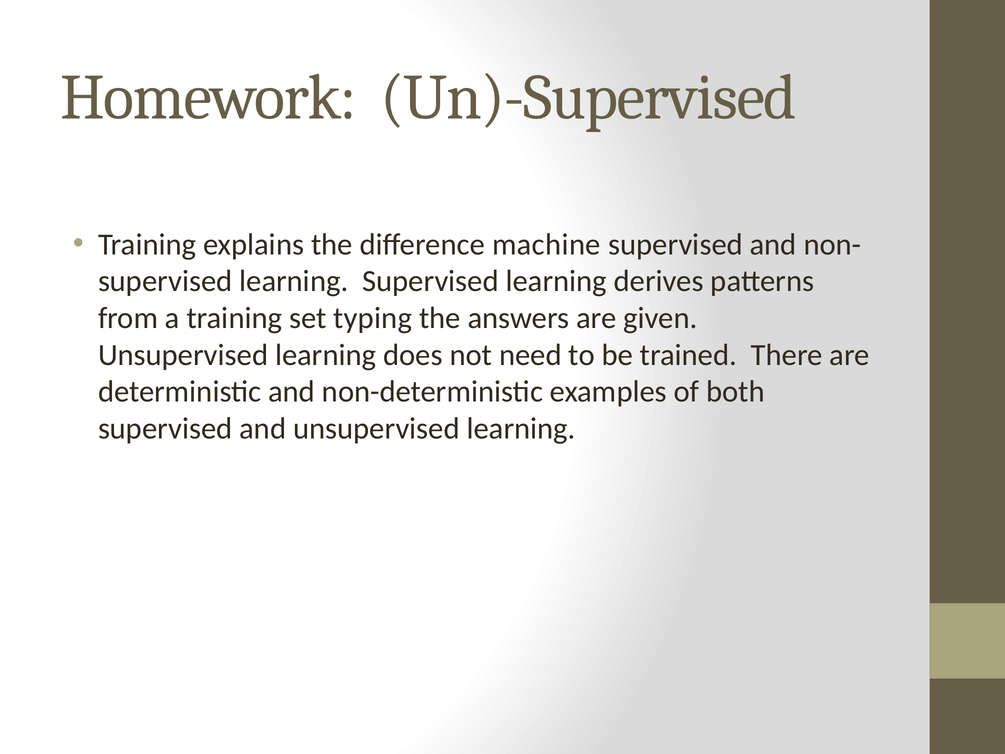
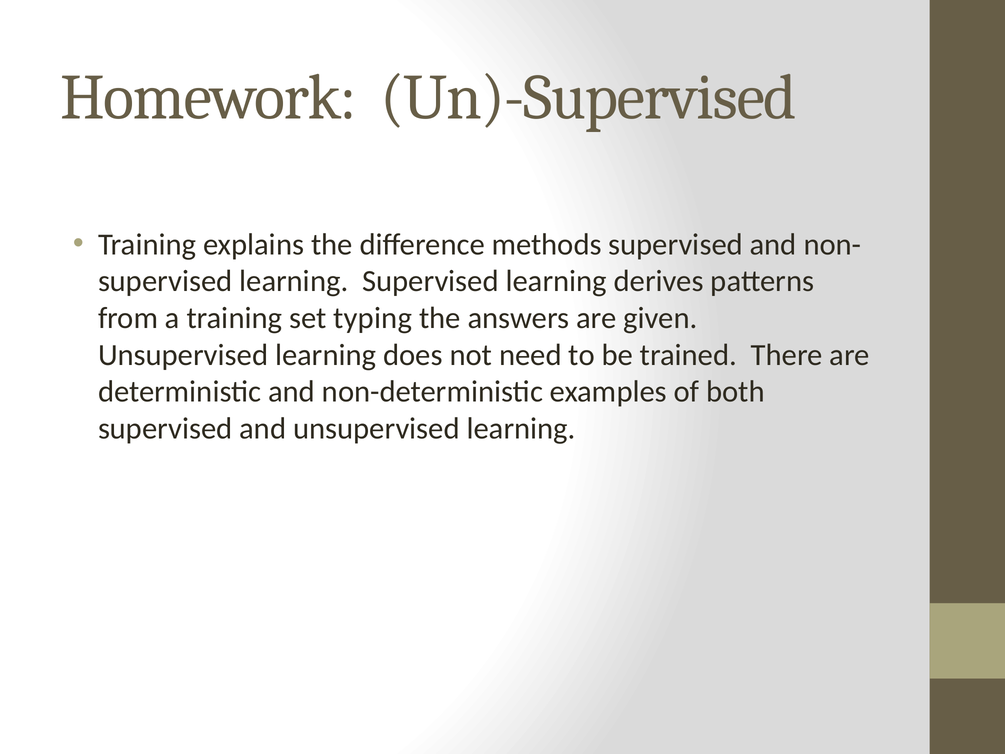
machine: machine -> methods
